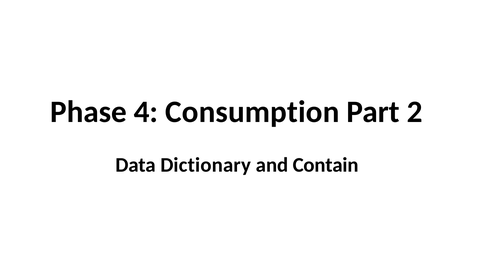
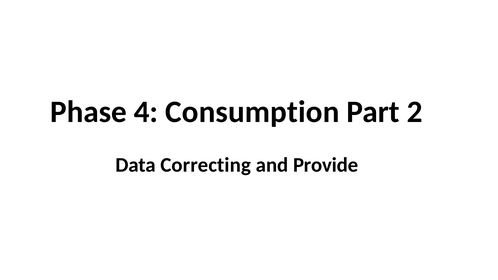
Dictionary: Dictionary -> Correcting
Contain: Contain -> Provide
